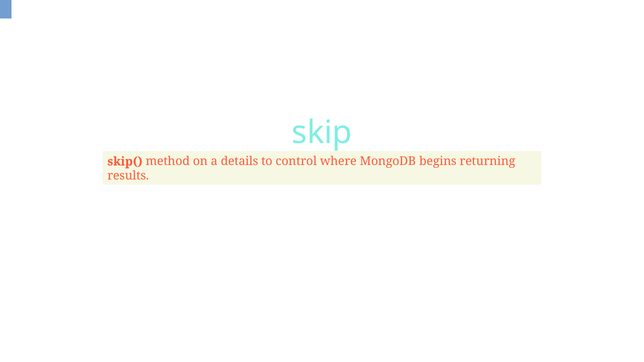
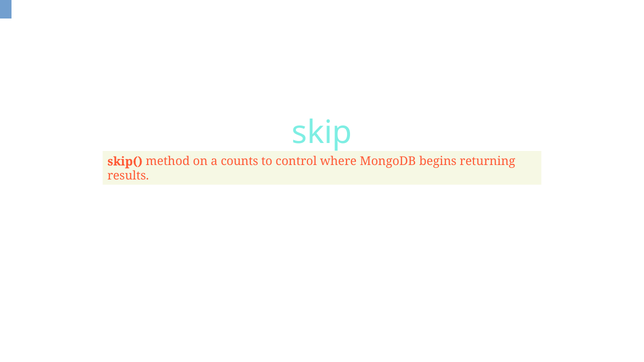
details: details -> counts
